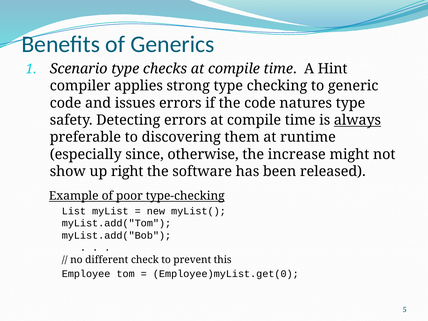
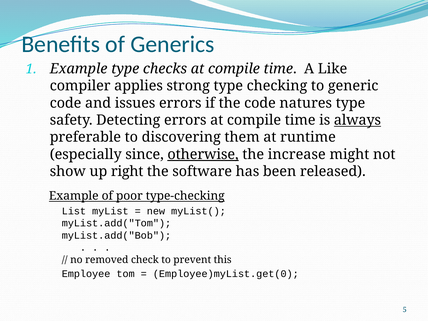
Scenario at (79, 69): Scenario -> Example
Hint: Hint -> Like
otherwise underline: none -> present
different: different -> removed
